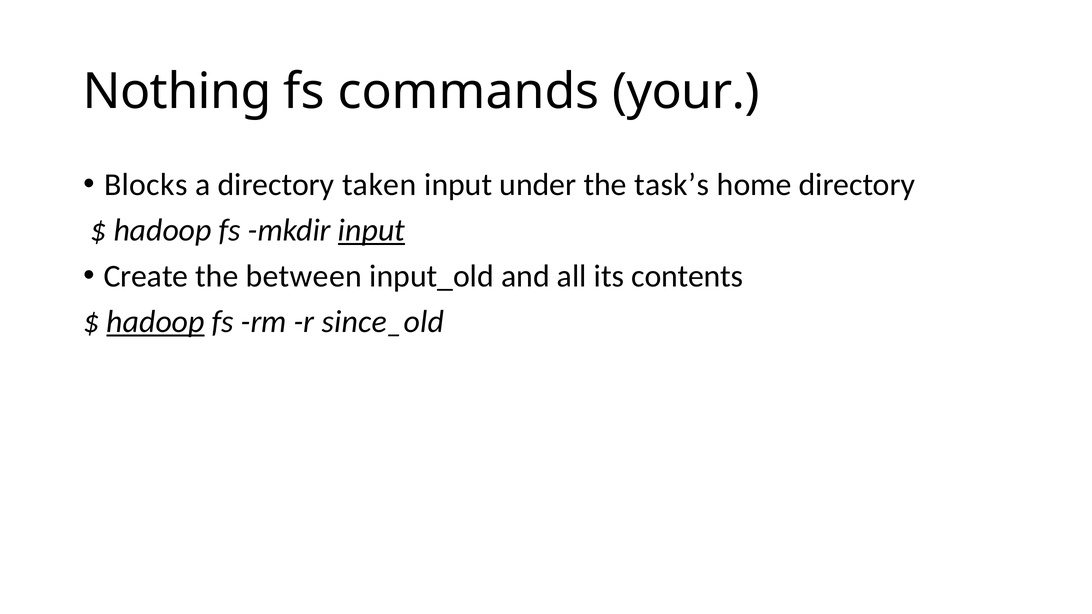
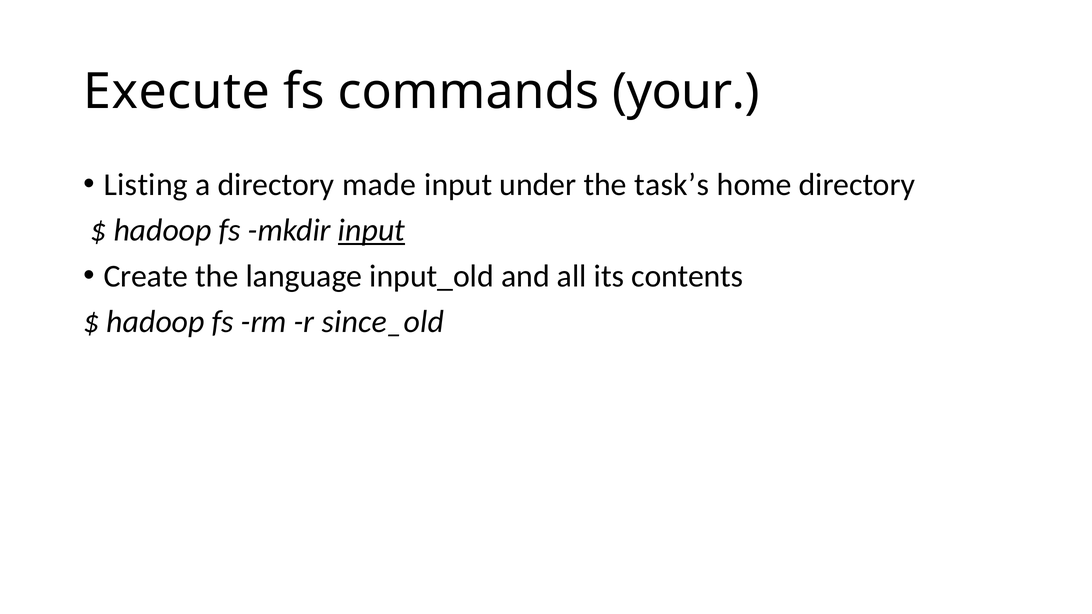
Nothing: Nothing -> Execute
Blocks: Blocks -> Listing
taken: taken -> made
between: between -> language
hadoop at (156, 322) underline: present -> none
